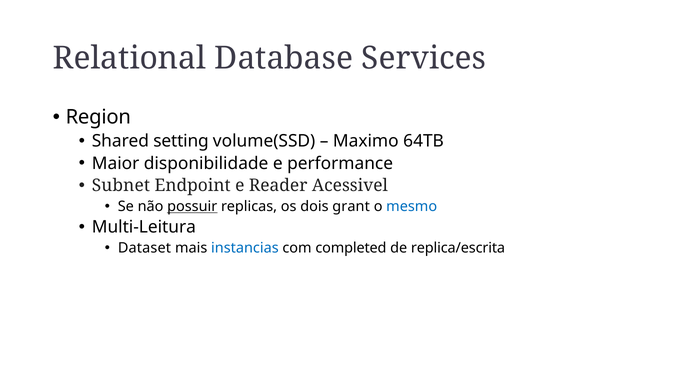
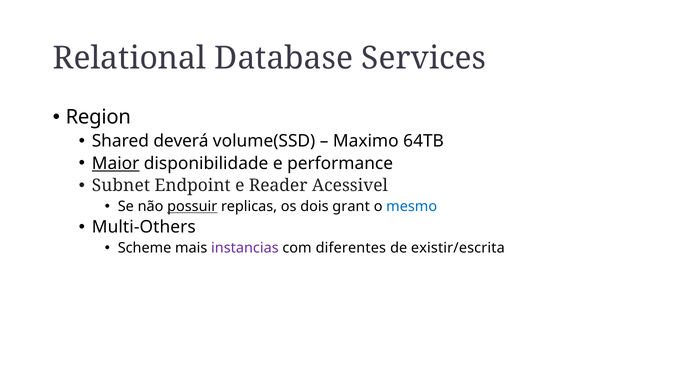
setting: setting -> deverá
Maior underline: none -> present
Multi-Leitura: Multi-Leitura -> Multi-Others
Dataset: Dataset -> Scheme
instancias colour: blue -> purple
completed: completed -> diferentes
replica/escrita: replica/escrita -> existir/escrita
